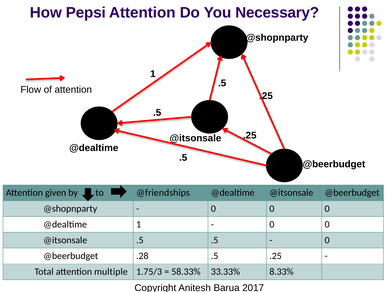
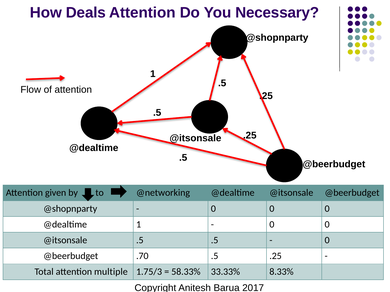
Pepsi: Pepsi -> Deals
@friendships: @friendships -> @networking
.28: .28 -> .70
